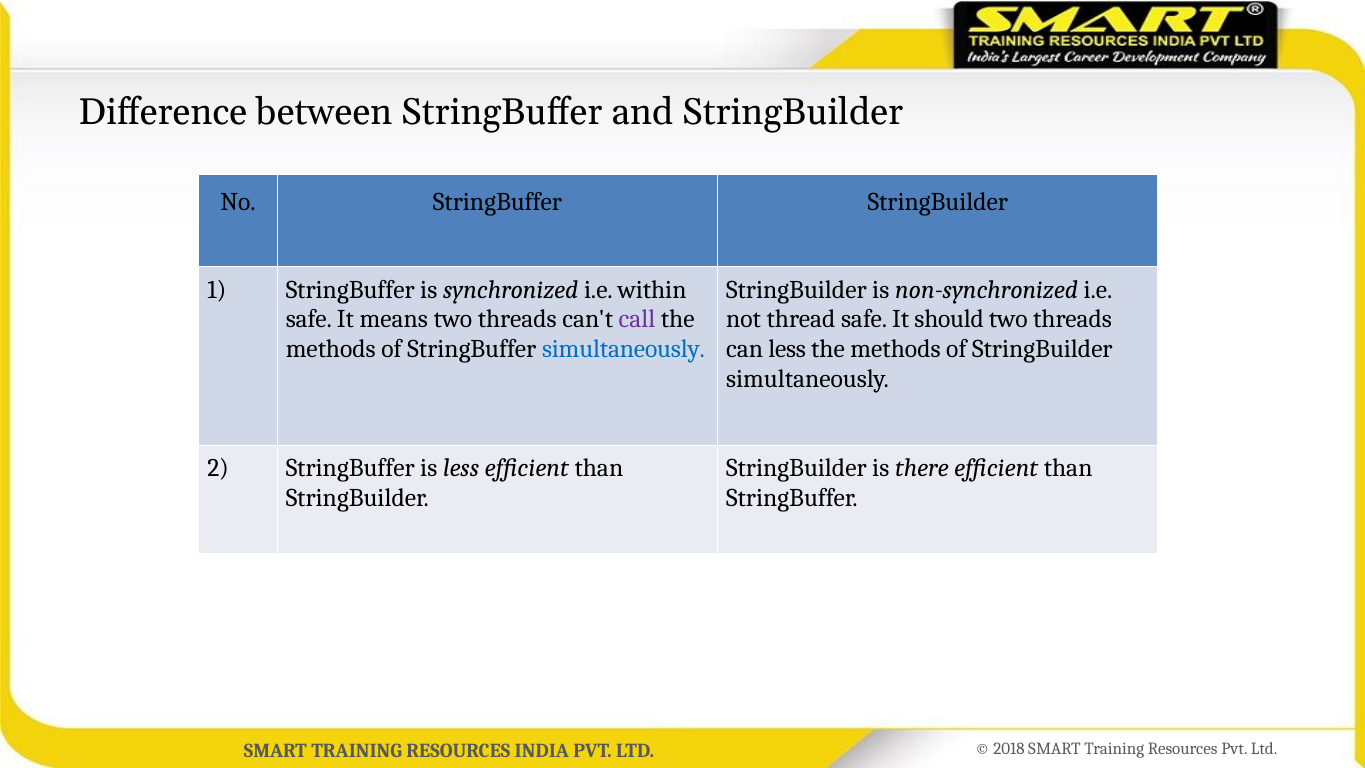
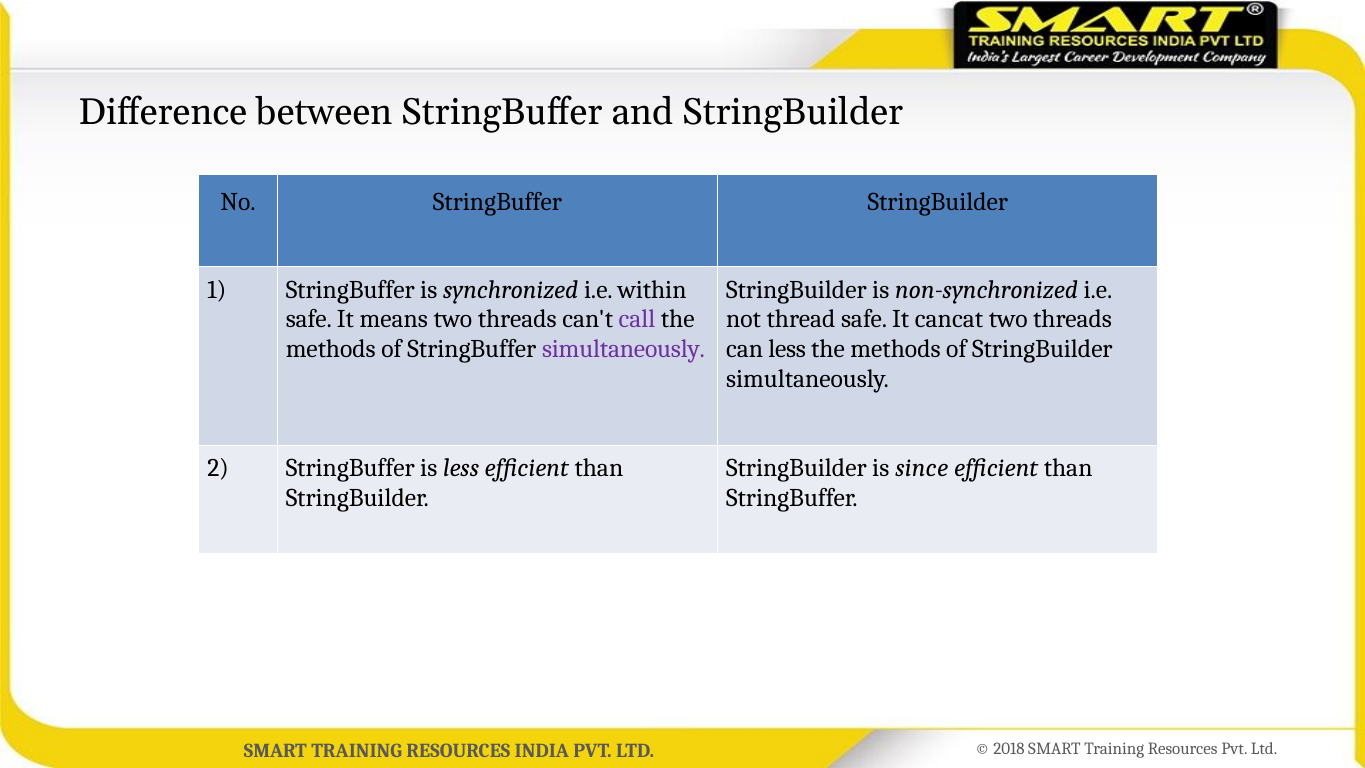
should: should -> cancat
simultaneously at (623, 349) colour: blue -> purple
there: there -> since
